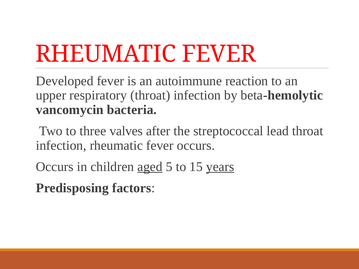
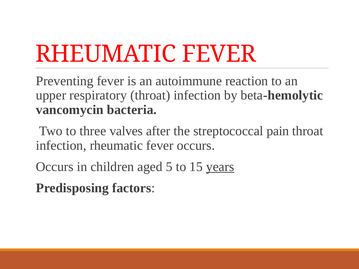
Developed: Developed -> Preventing
lead: lead -> pain
aged underline: present -> none
